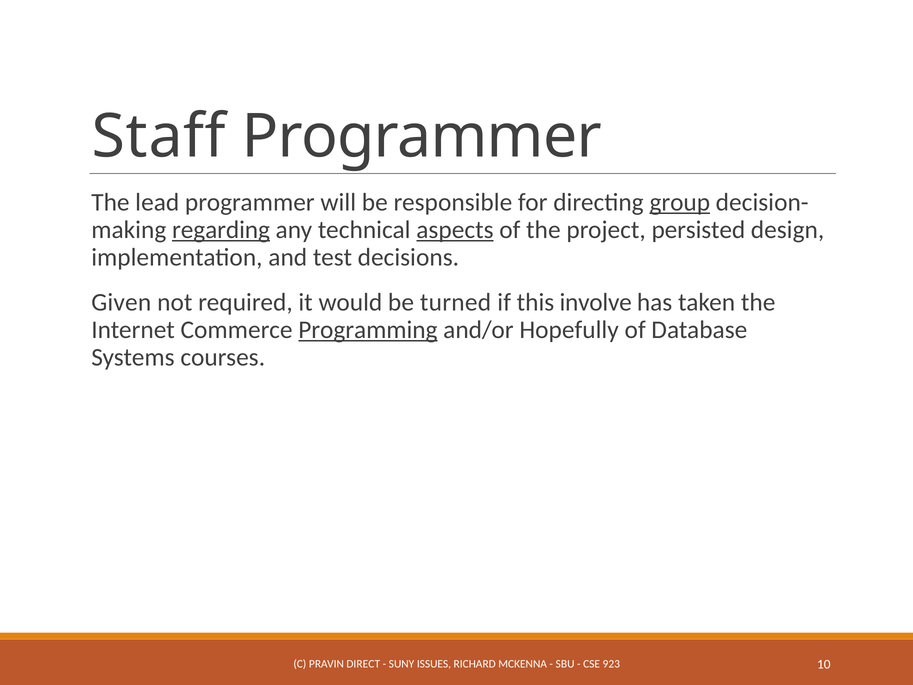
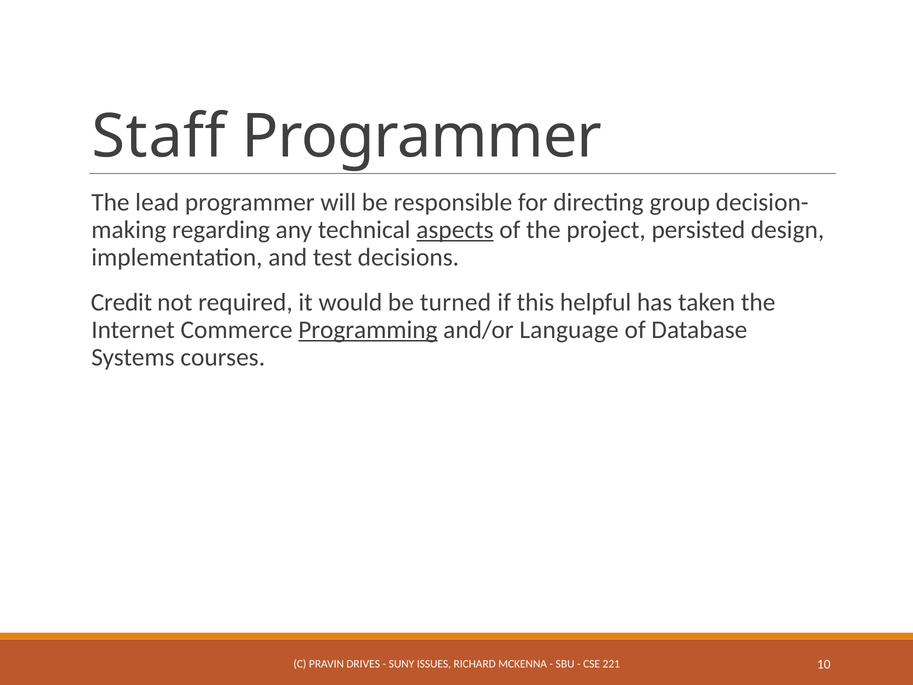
group underline: present -> none
regarding underline: present -> none
Given: Given -> Credit
involve: involve -> helpful
Hopefully: Hopefully -> Language
DIRECT: DIRECT -> DRIVES
923: 923 -> 221
